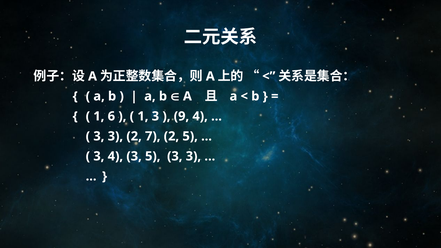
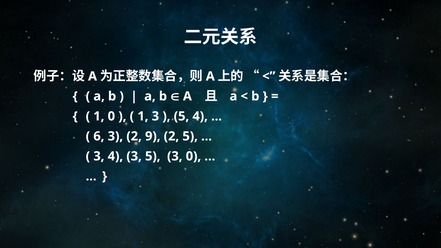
1 6: 6 -> 0
9 at (181, 116): 9 -> 5
3 at (99, 136): 3 -> 6
7: 7 -> 9
5 3 3: 3 -> 0
